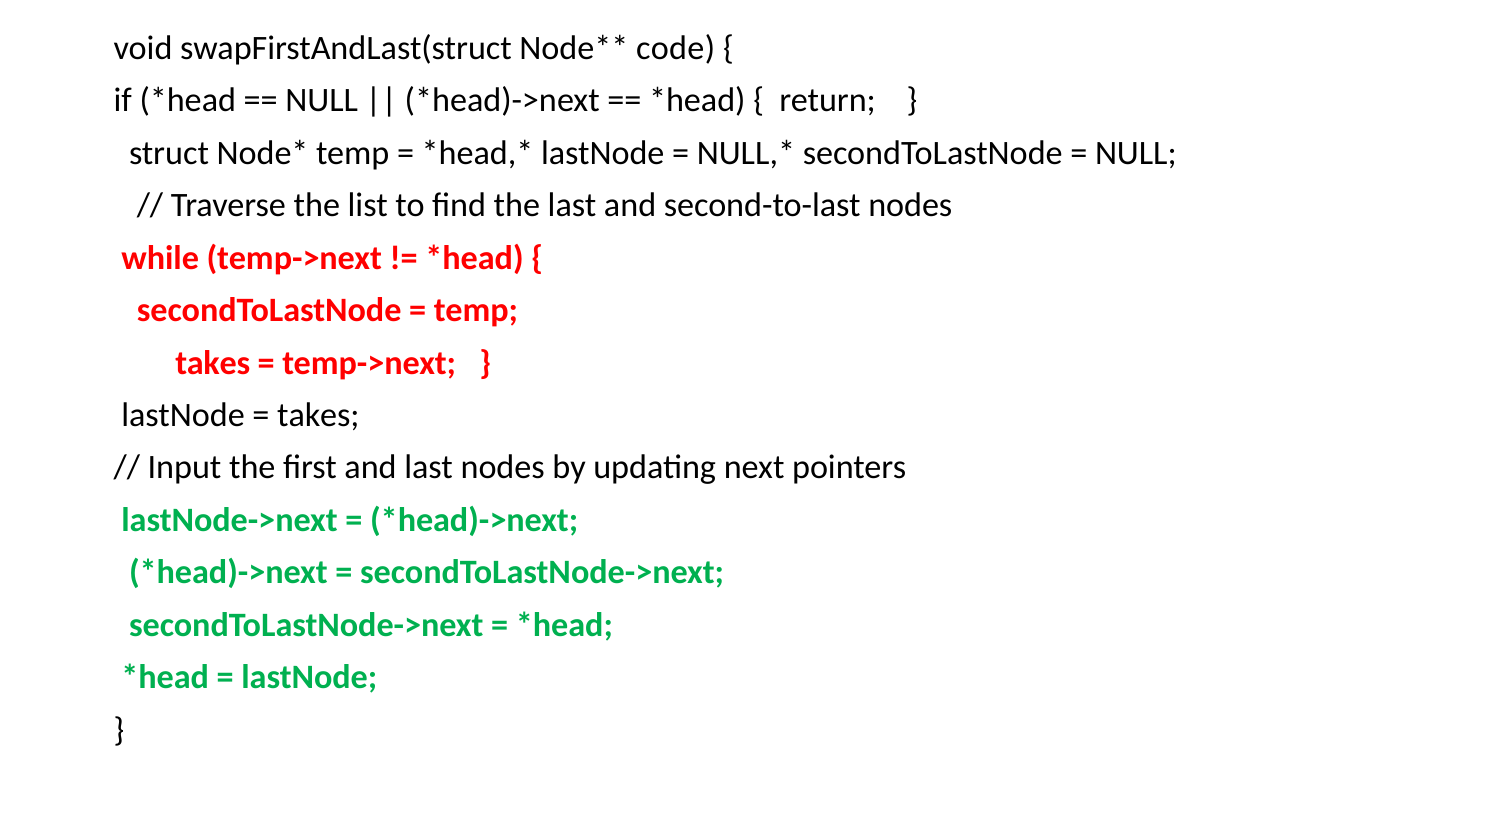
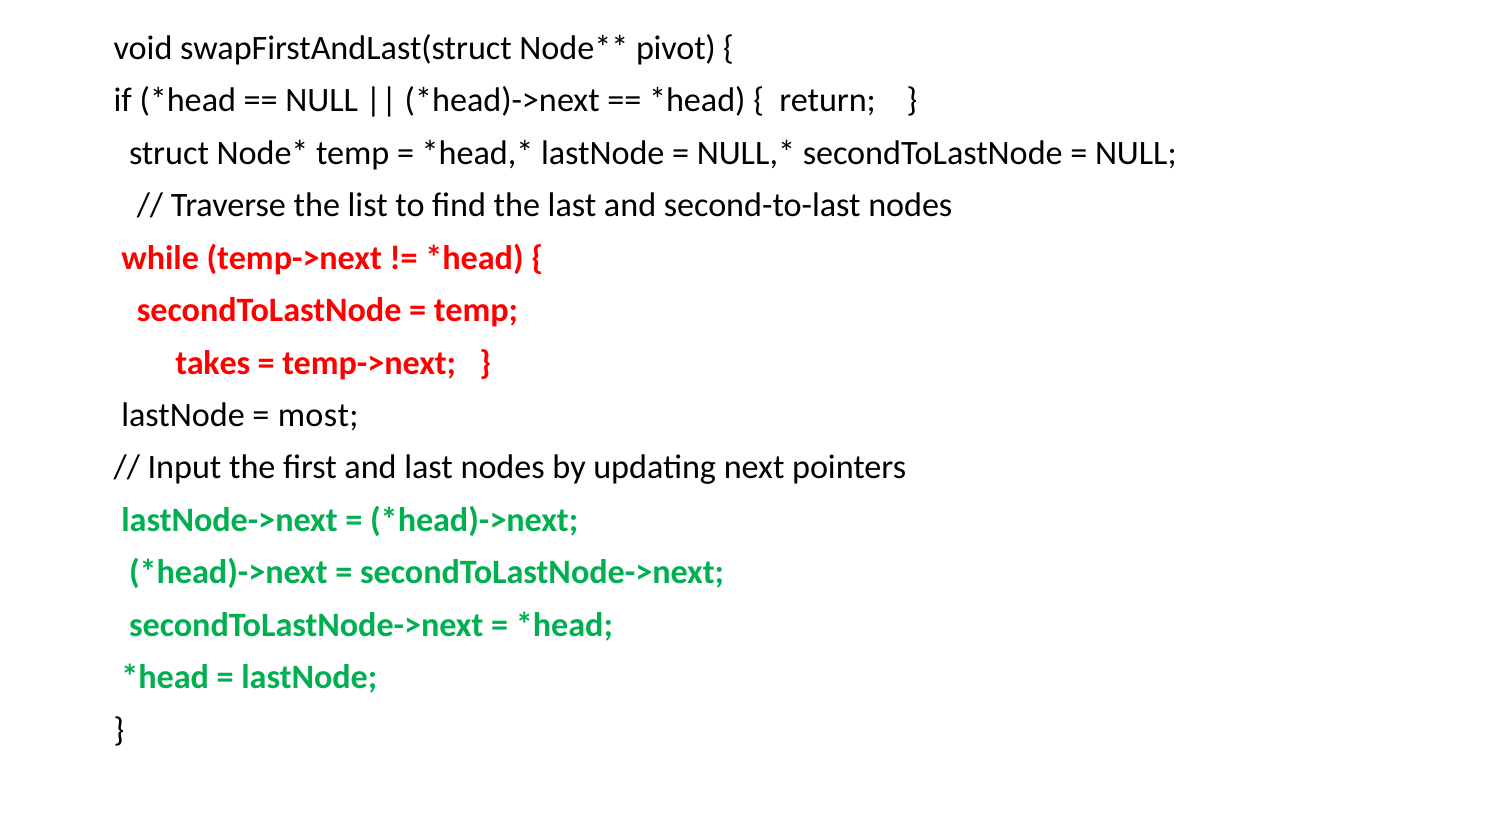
code: code -> pivot
takes at (318, 415): takes -> most
